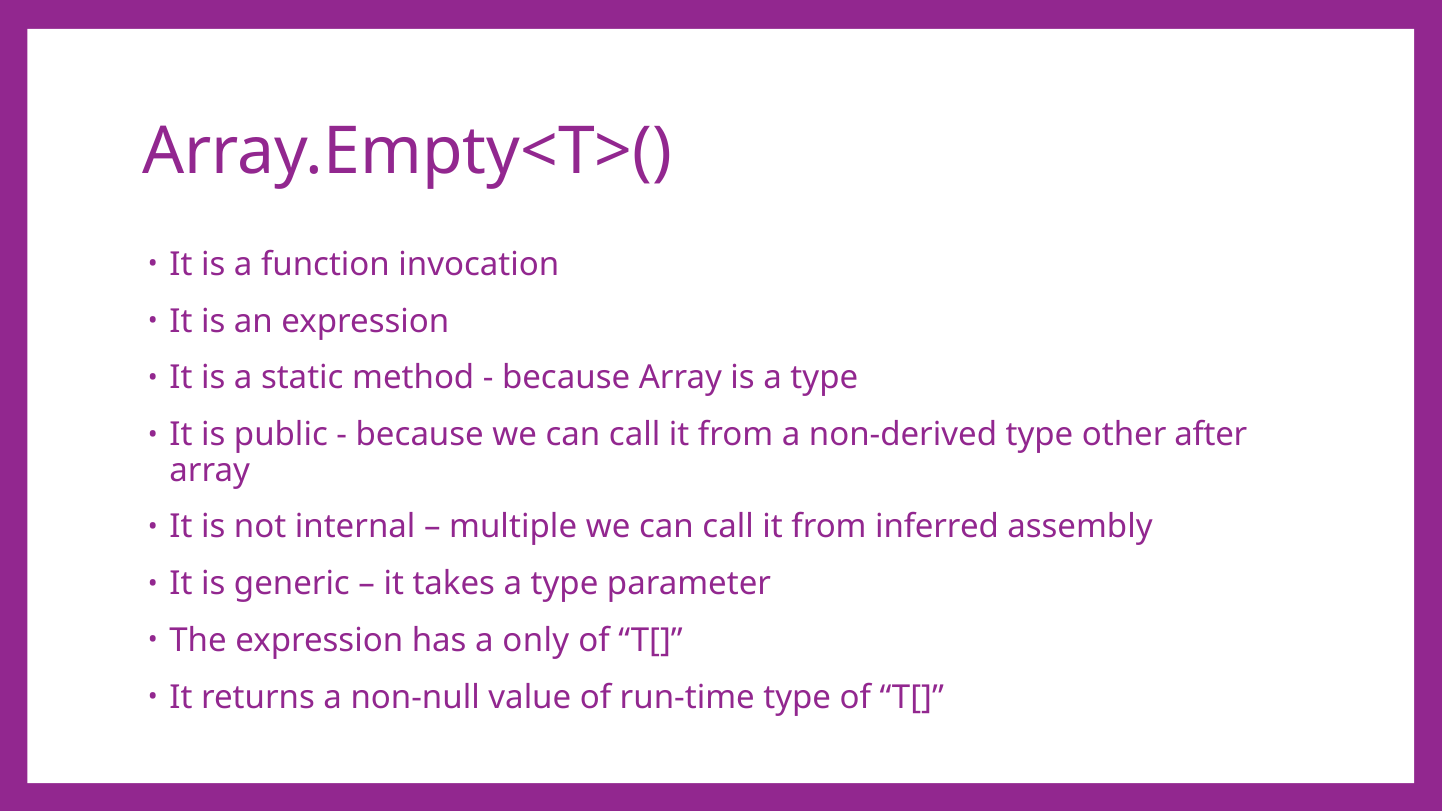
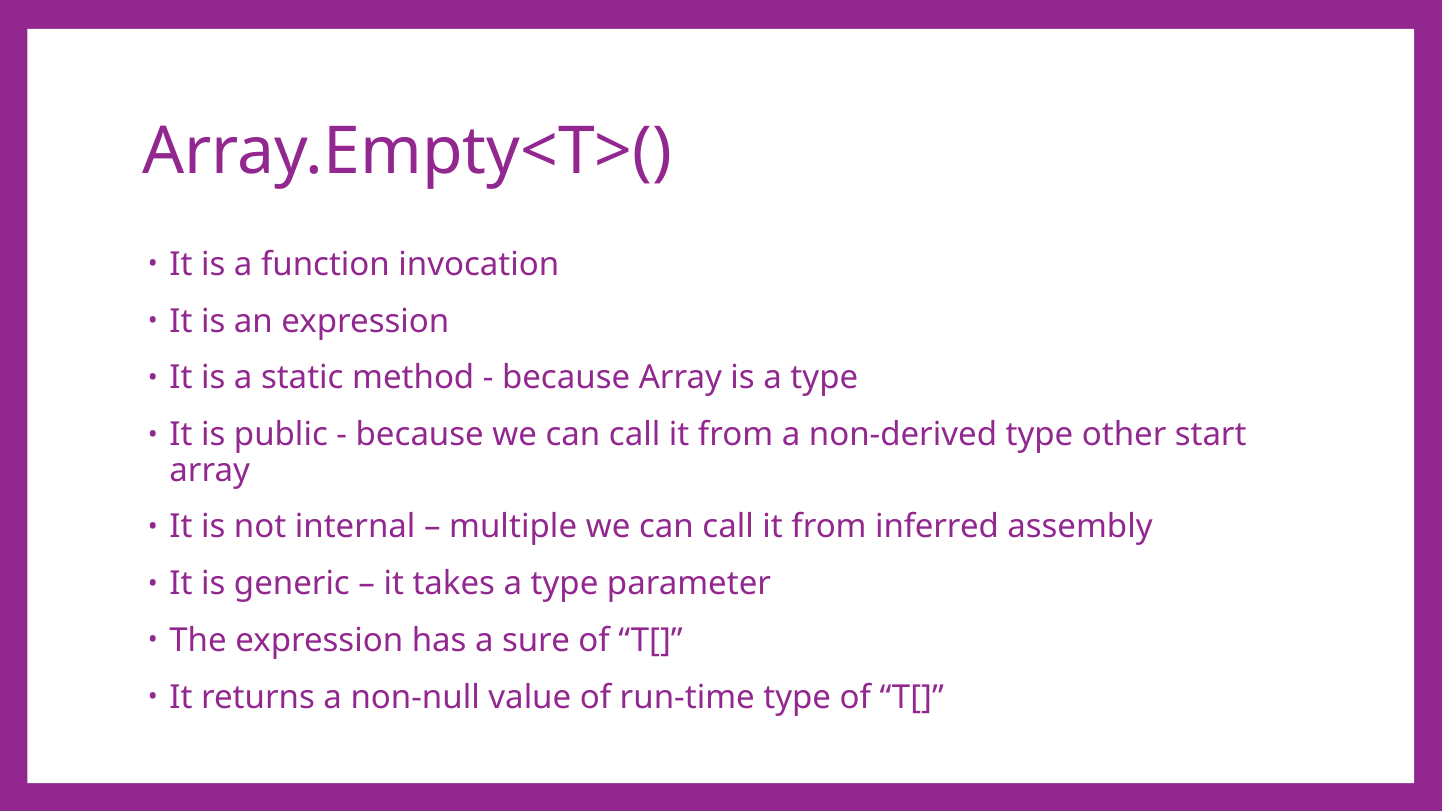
after: after -> start
only: only -> sure
